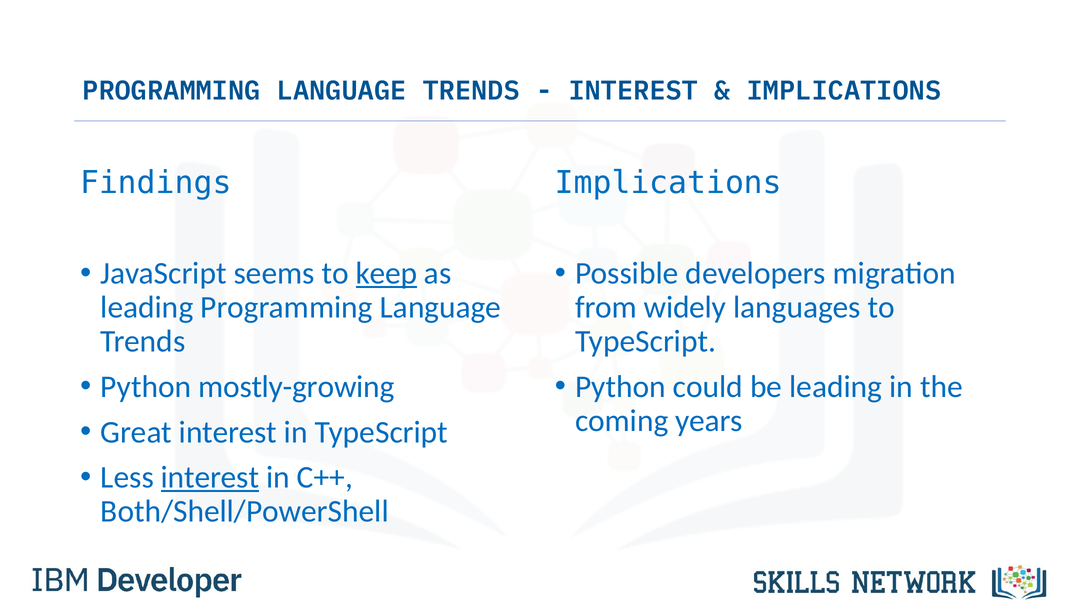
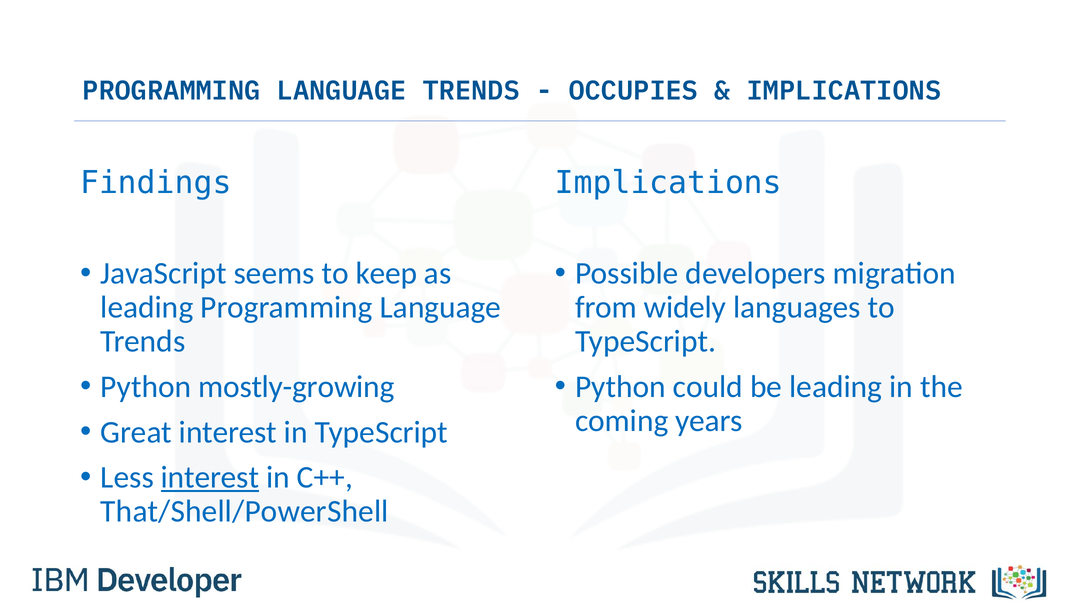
INTEREST at (633, 91): INTEREST -> OCCUPIES
keep underline: present -> none
Both/Shell/PowerShell: Both/Shell/PowerShell -> That/Shell/PowerShell
